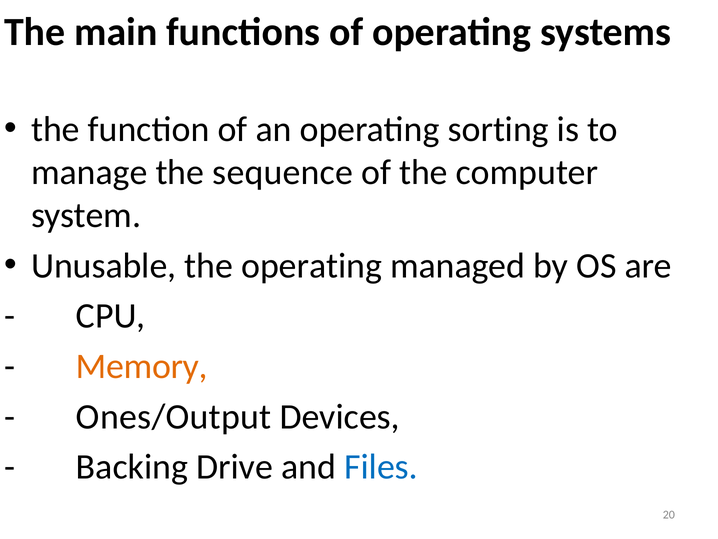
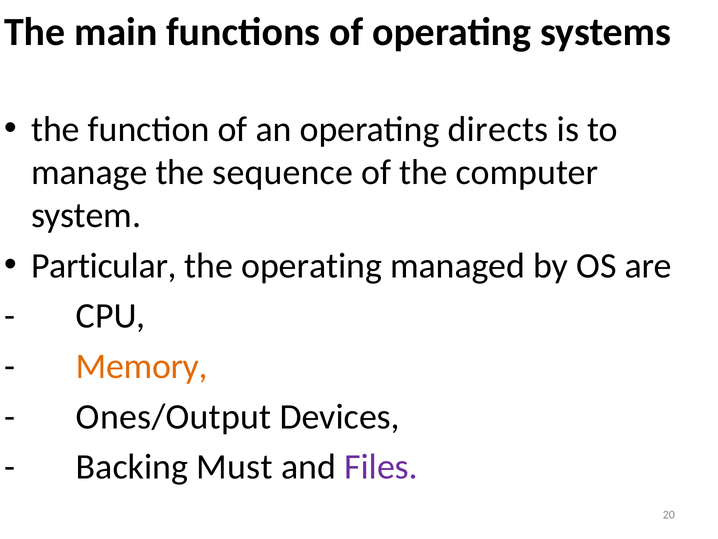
sorting: sorting -> directs
Unusable: Unusable -> Particular
Drive: Drive -> Must
Files colour: blue -> purple
